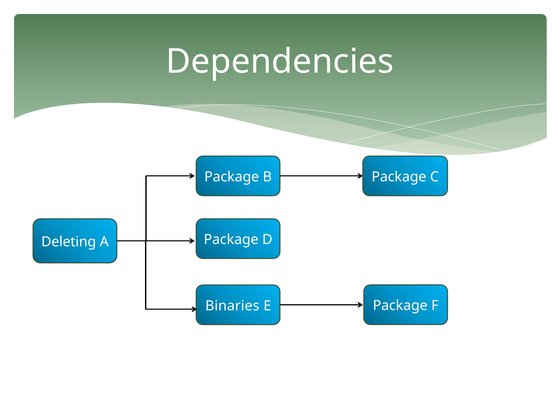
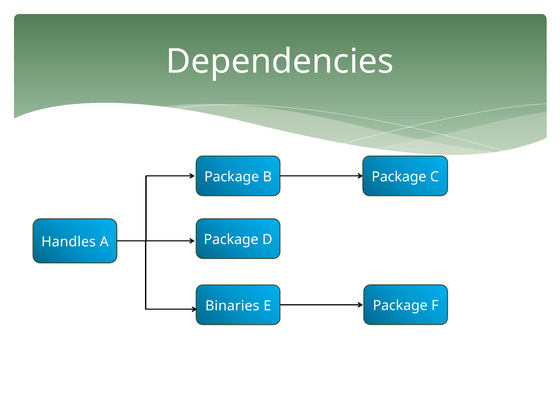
Deleting: Deleting -> Handles
